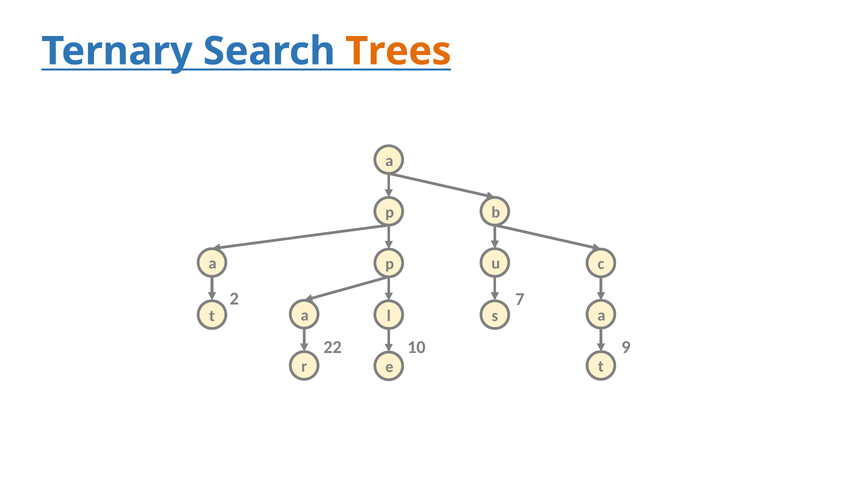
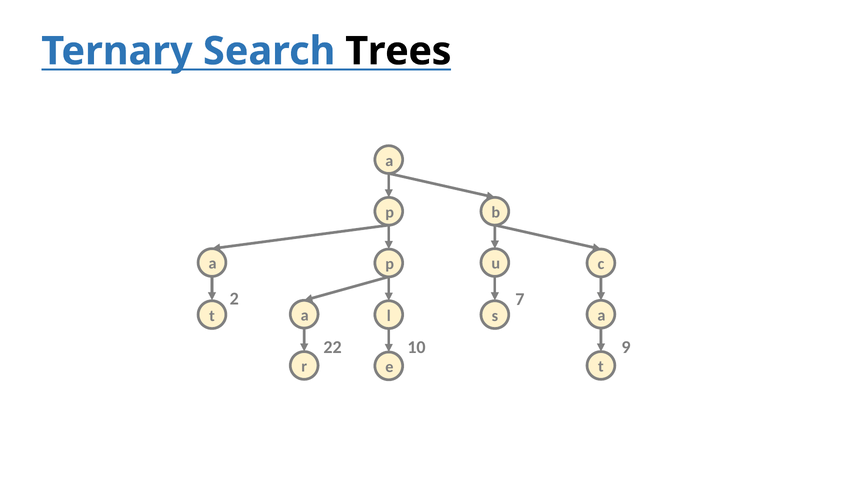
Trees colour: orange -> black
